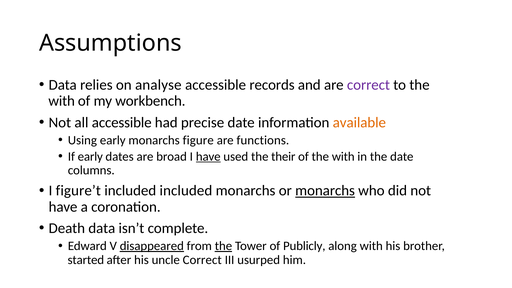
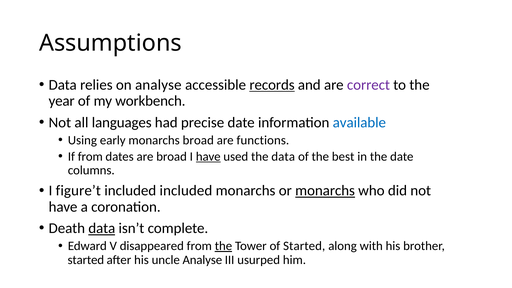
records underline: none -> present
with at (62, 101): with -> year
all accessible: accessible -> languages
available colour: orange -> blue
monarchs figure: figure -> broad
If early: early -> from
the their: their -> data
of the with: with -> best
data at (102, 228) underline: none -> present
disappeared underline: present -> none
of Publicly: Publicly -> Started
uncle Correct: Correct -> Analyse
